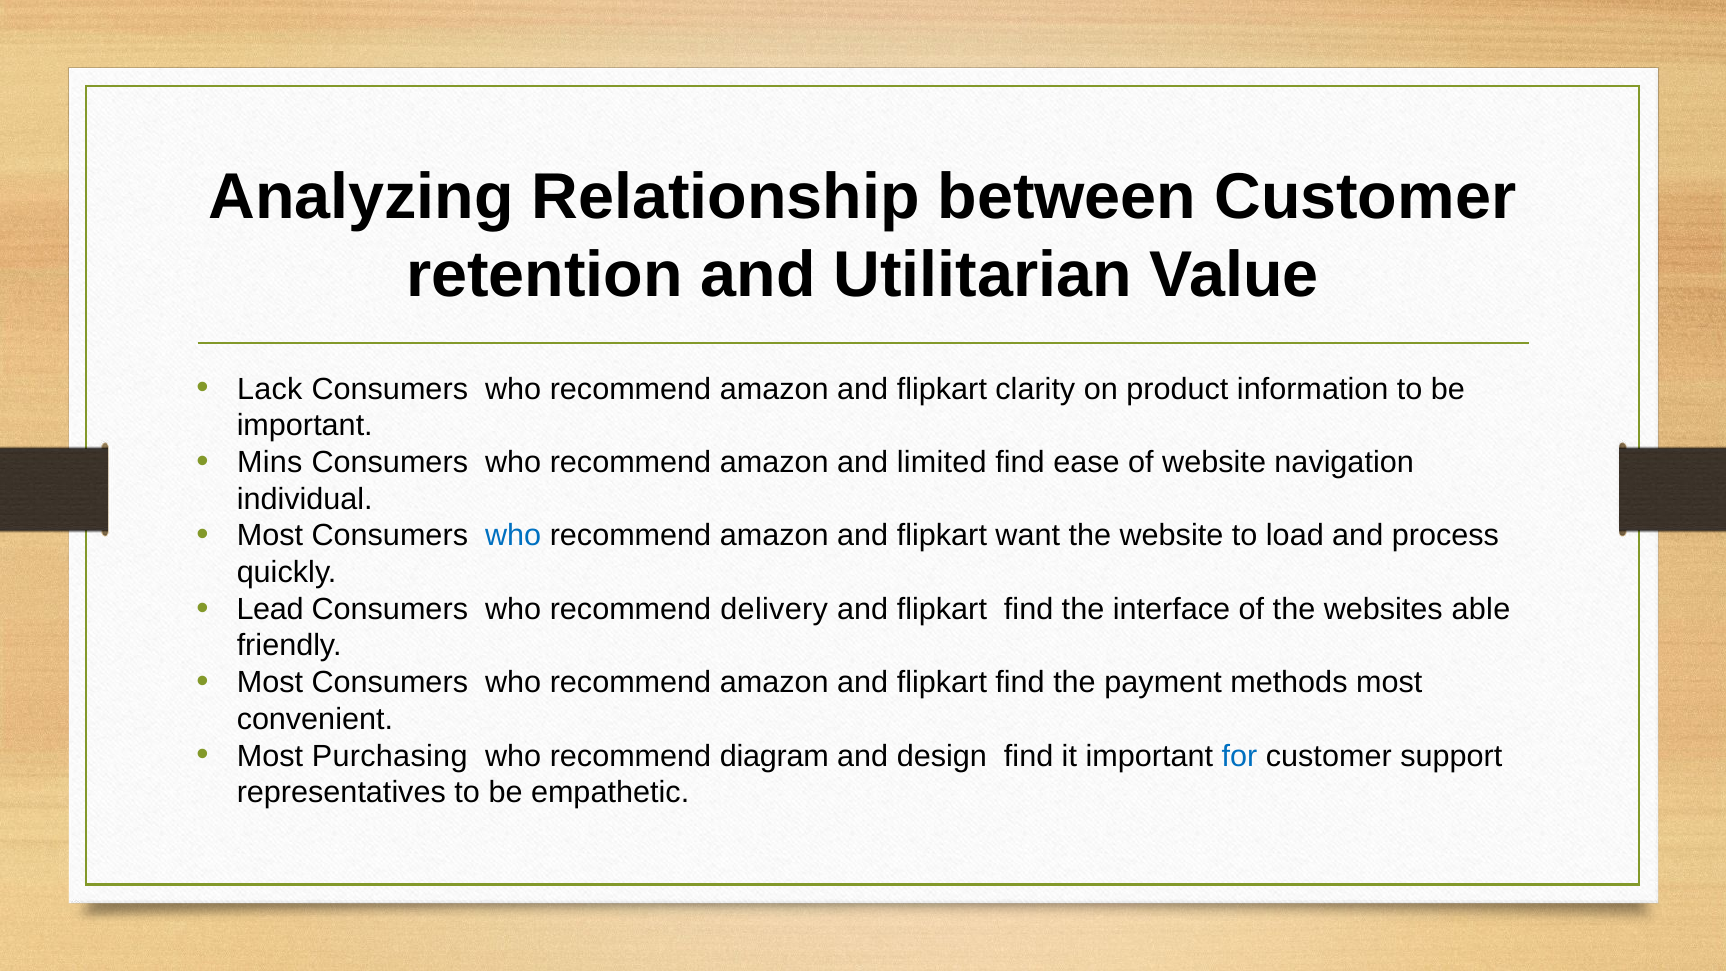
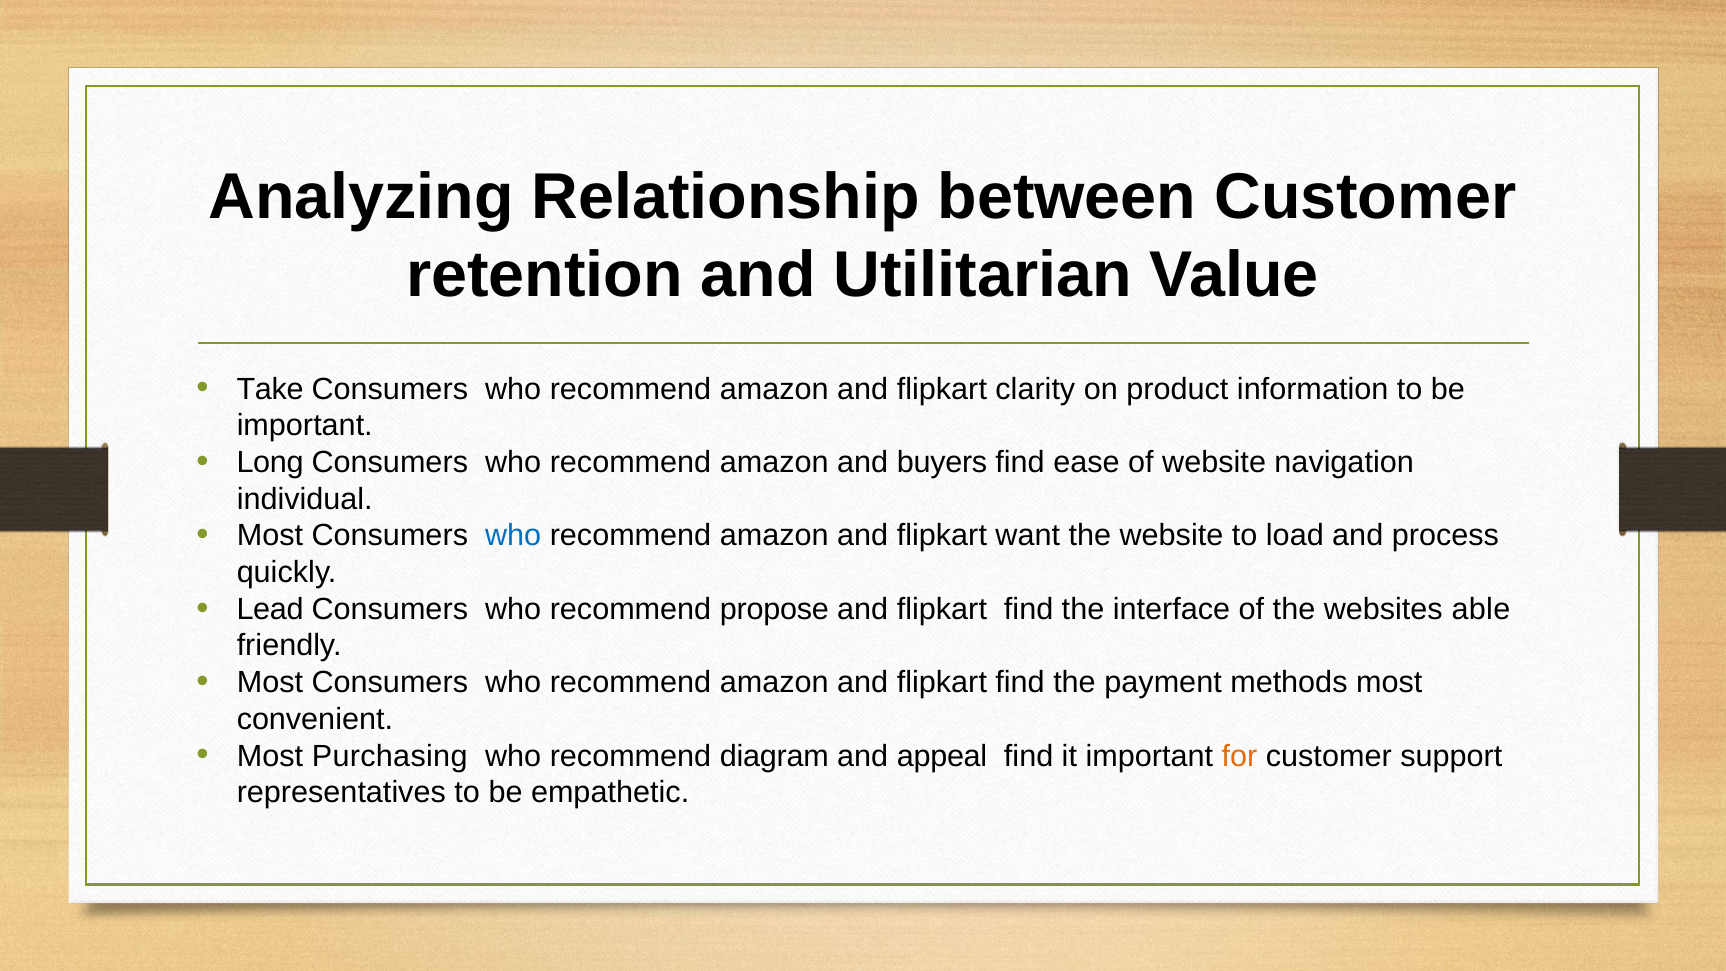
Lack: Lack -> Take
Mins: Mins -> Long
limited: limited -> buyers
delivery: delivery -> propose
design: design -> appeal
for colour: blue -> orange
